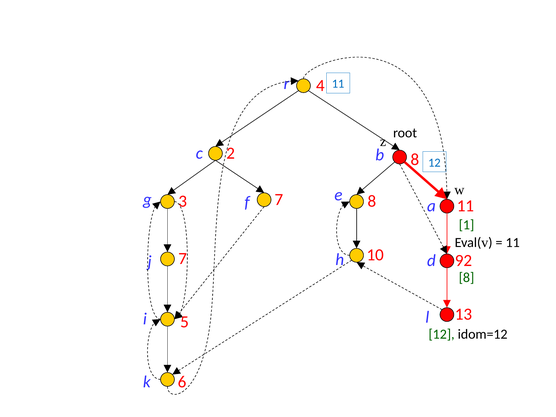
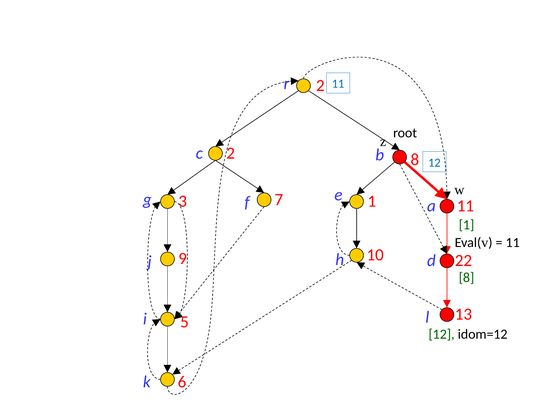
r 4: 4 -> 2
e 8: 8 -> 1
92: 92 -> 22
j 7: 7 -> 9
